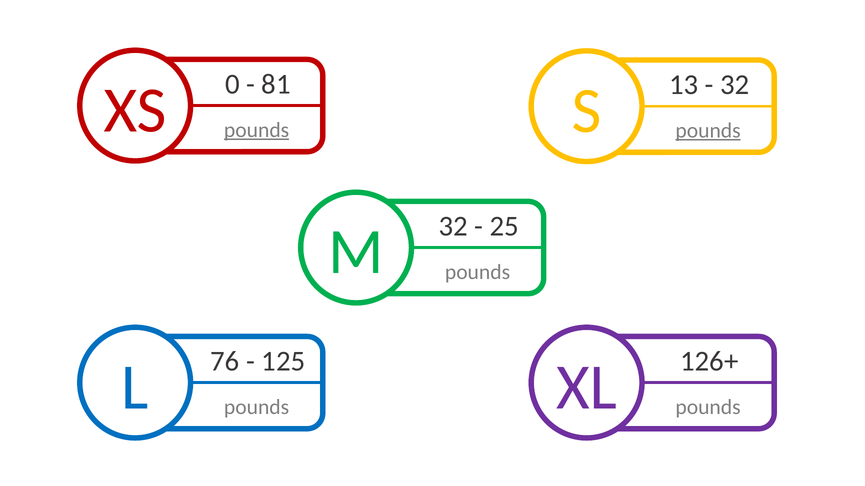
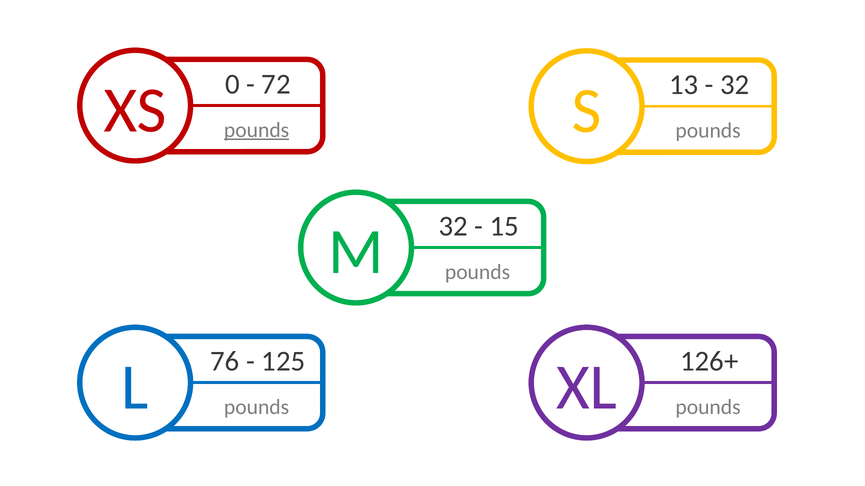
81: 81 -> 72
pounds at (708, 131) underline: present -> none
25: 25 -> 15
